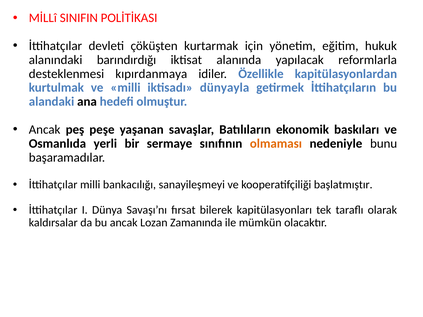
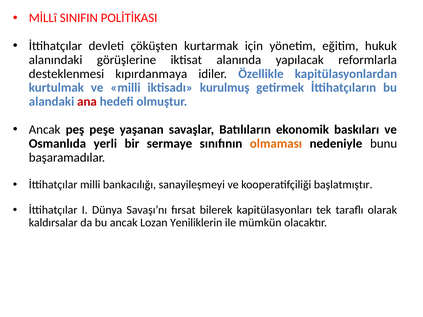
barındırdığı: barındırdığı -> görüşlerine
dünyayla: dünyayla -> kurulmuş
ana colour: black -> red
Zamanında: Zamanında -> Yeniliklerin
